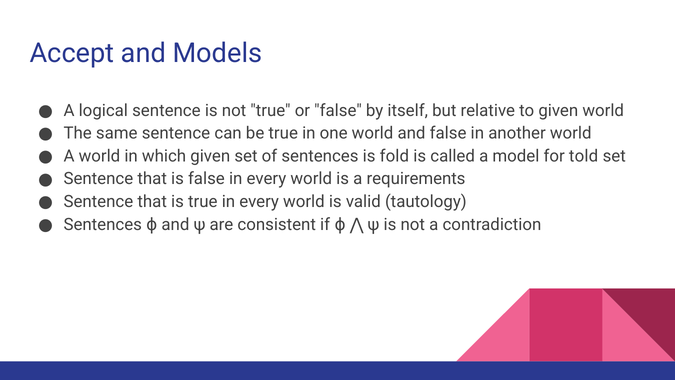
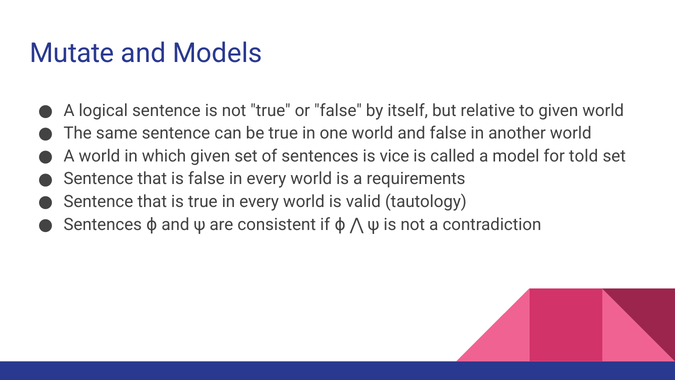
Accept: Accept -> Mutate
fold: fold -> vice
